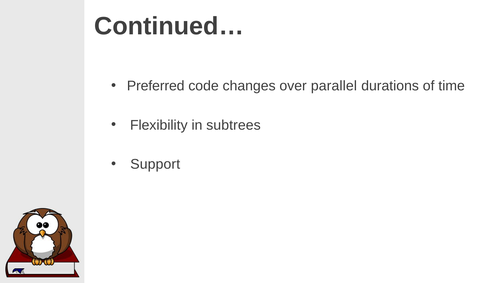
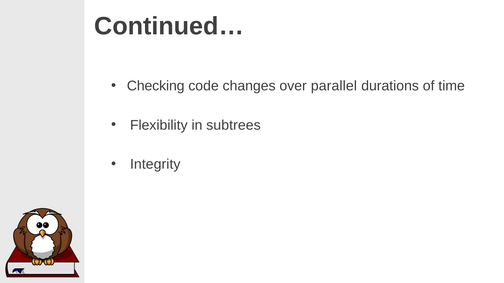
Preferred: Preferred -> Checking
Support: Support -> Integrity
